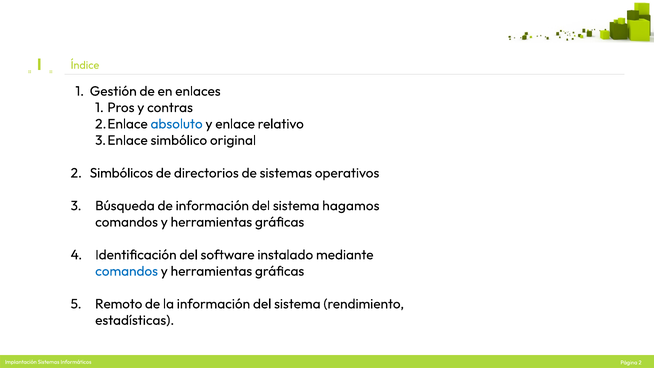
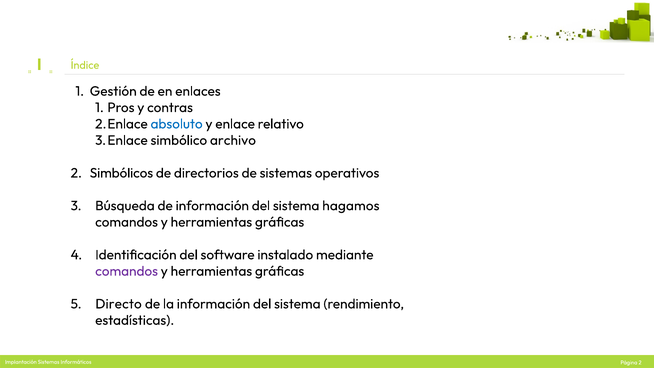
original: original -> archivo
comandos at (127, 271) colour: blue -> purple
Remoto: Remoto -> Directo
